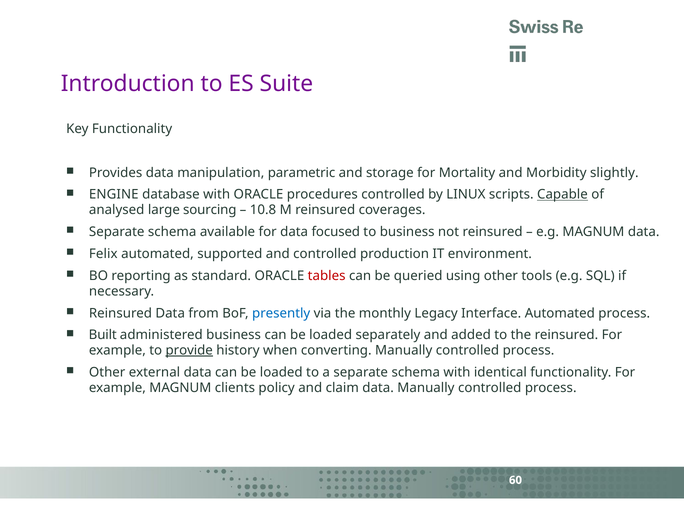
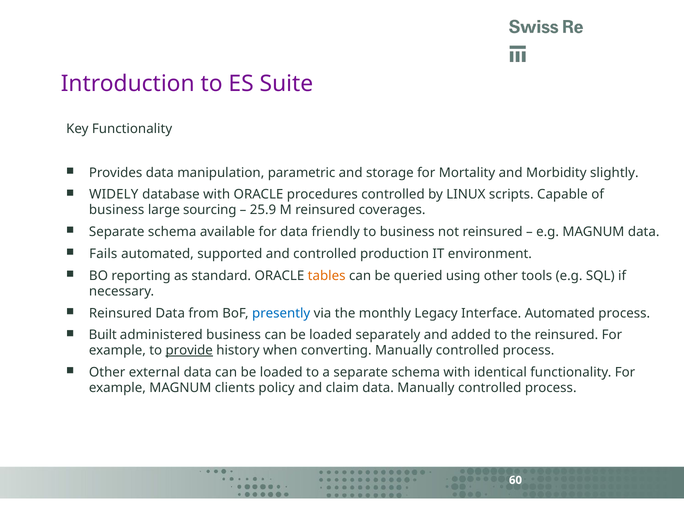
ENGINE: ENGINE -> WIDELY
Capable underline: present -> none
analysed at (117, 210): analysed -> business
10.8: 10.8 -> 25.9
focused: focused -> friendly
Felix: Felix -> Fails
tables colour: red -> orange
